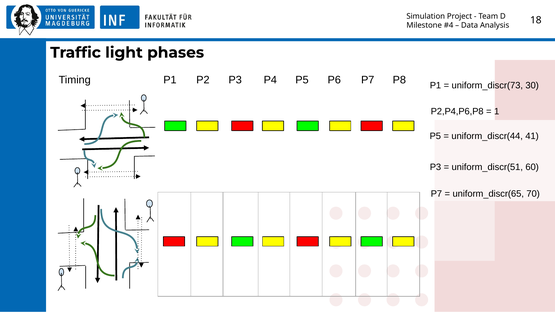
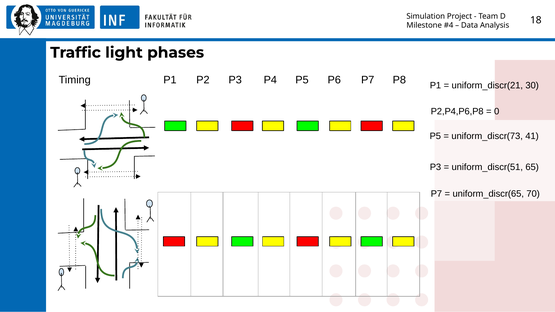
uniform_discr(73: uniform_discr(73 -> uniform_discr(21
1: 1 -> 0
uniform_discr(44: uniform_discr(44 -> uniform_discr(73
60: 60 -> 65
